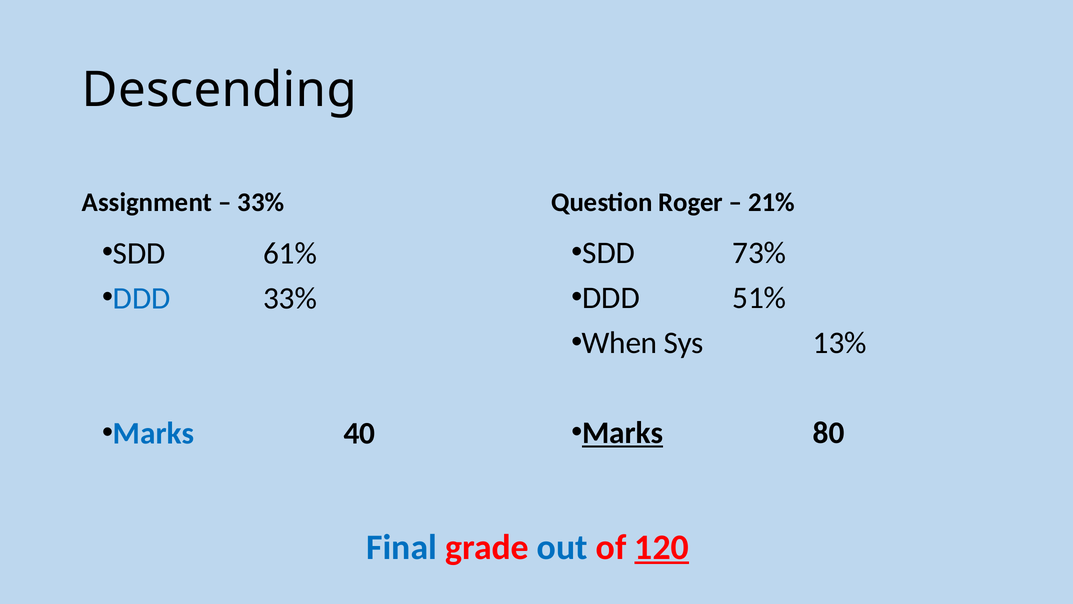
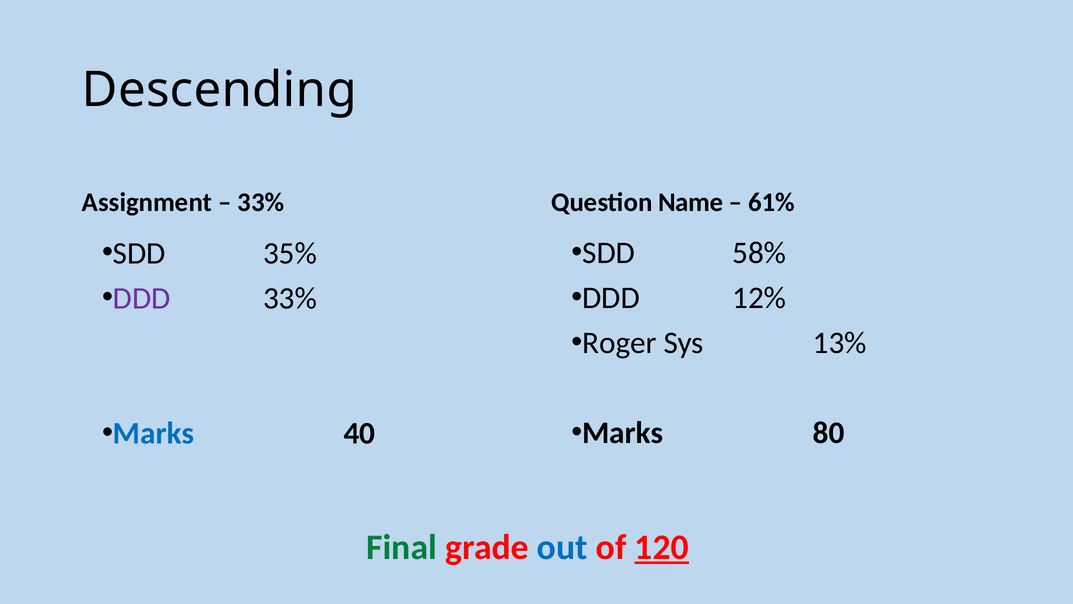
Roger: Roger -> Name
21%: 21% -> 61%
73%: 73% -> 58%
61%: 61% -> 35%
51%: 51% -> 12%
DDD at (142, 298) colour: blue -> purple
When: When -> Roger
Marks at (623, 433) underline: present -> none
Final colour: blue -> green
